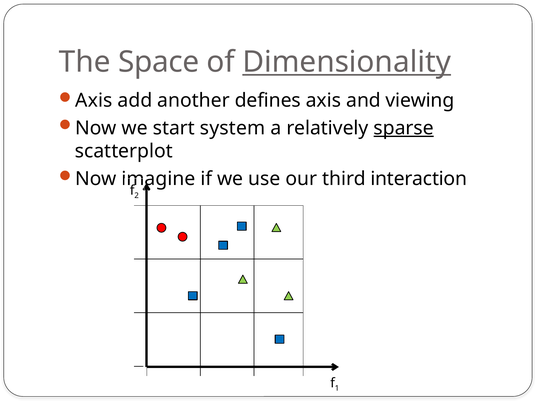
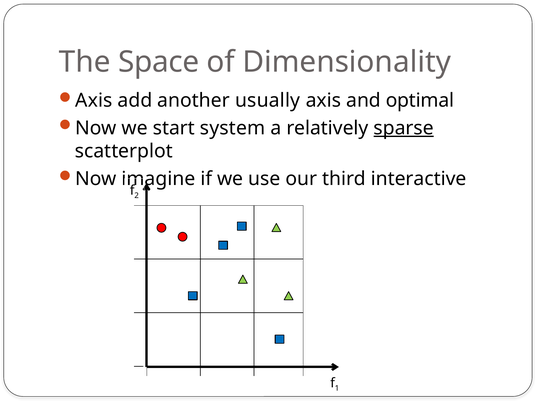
Dimensionality underline: present -> none
defines: defines -> usually
viewing: viewing -> optimal
interaction: interaction -> interactive
